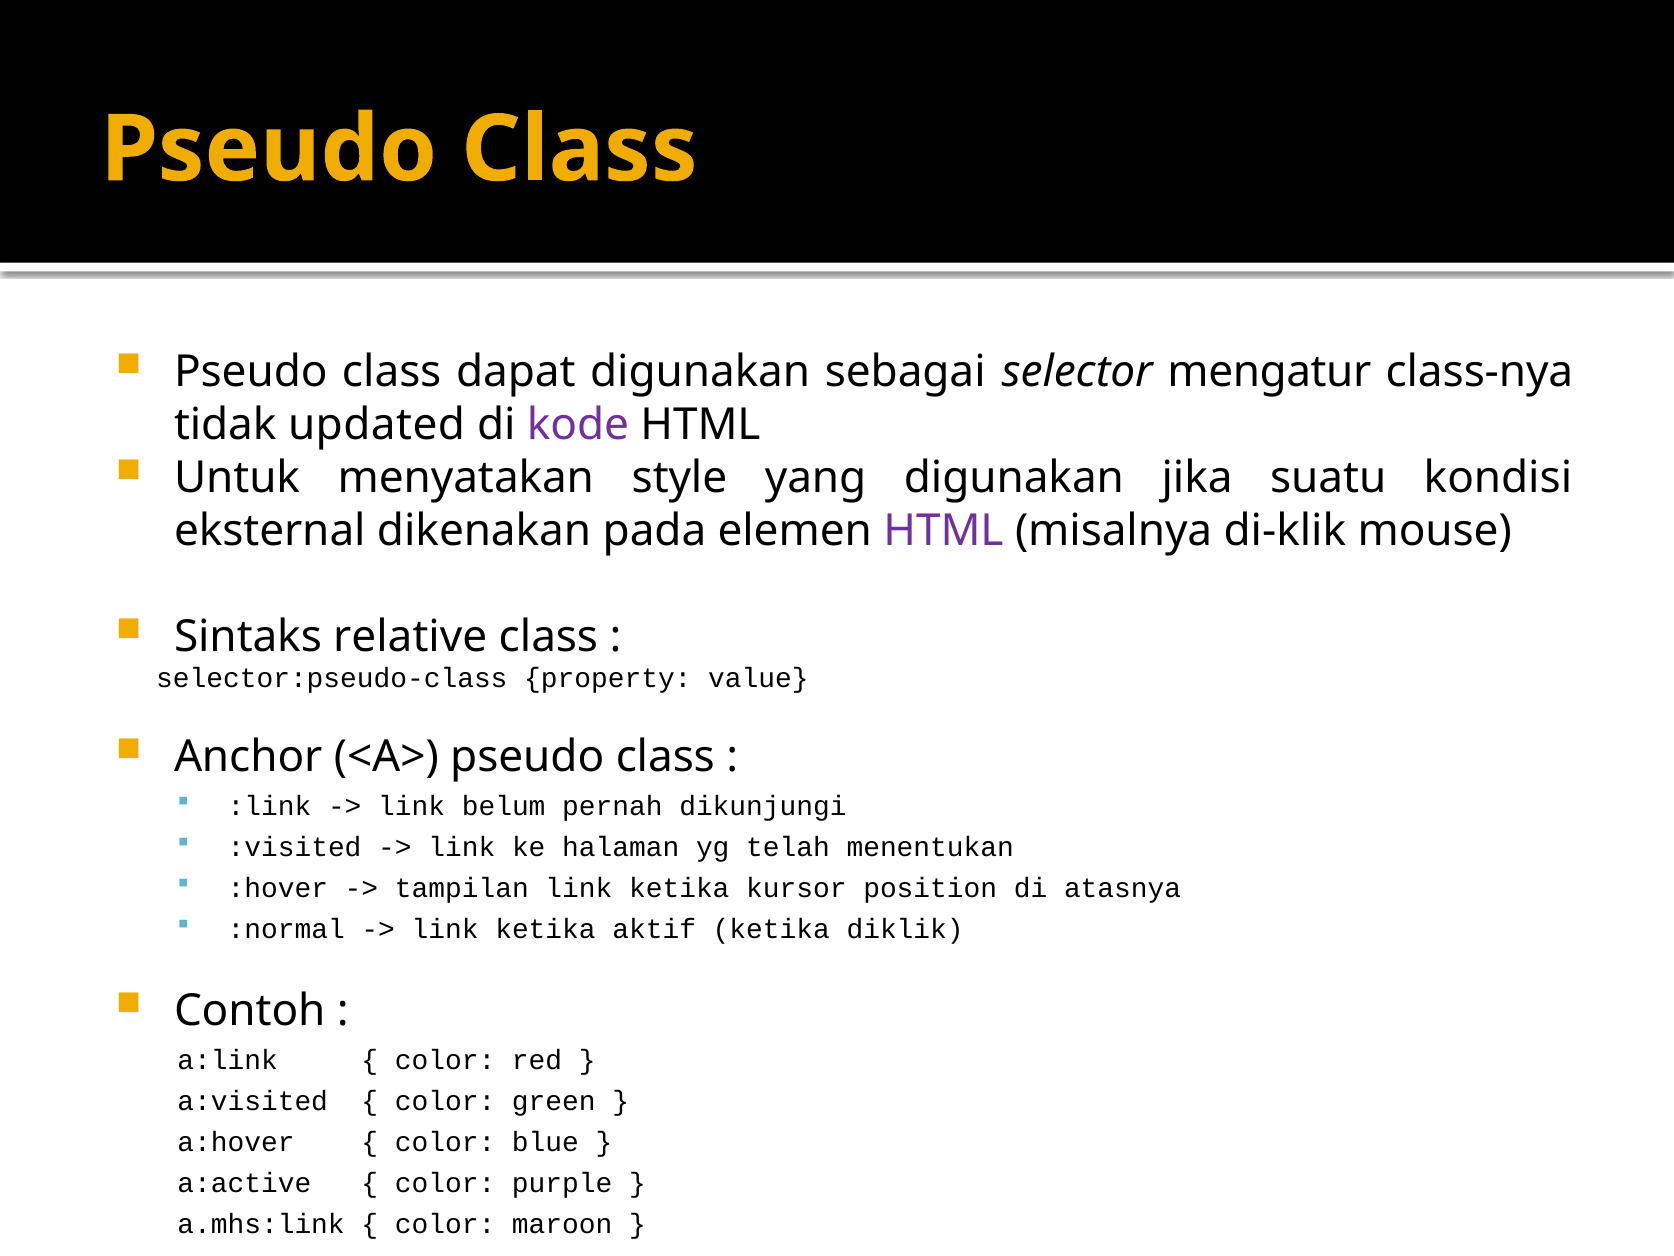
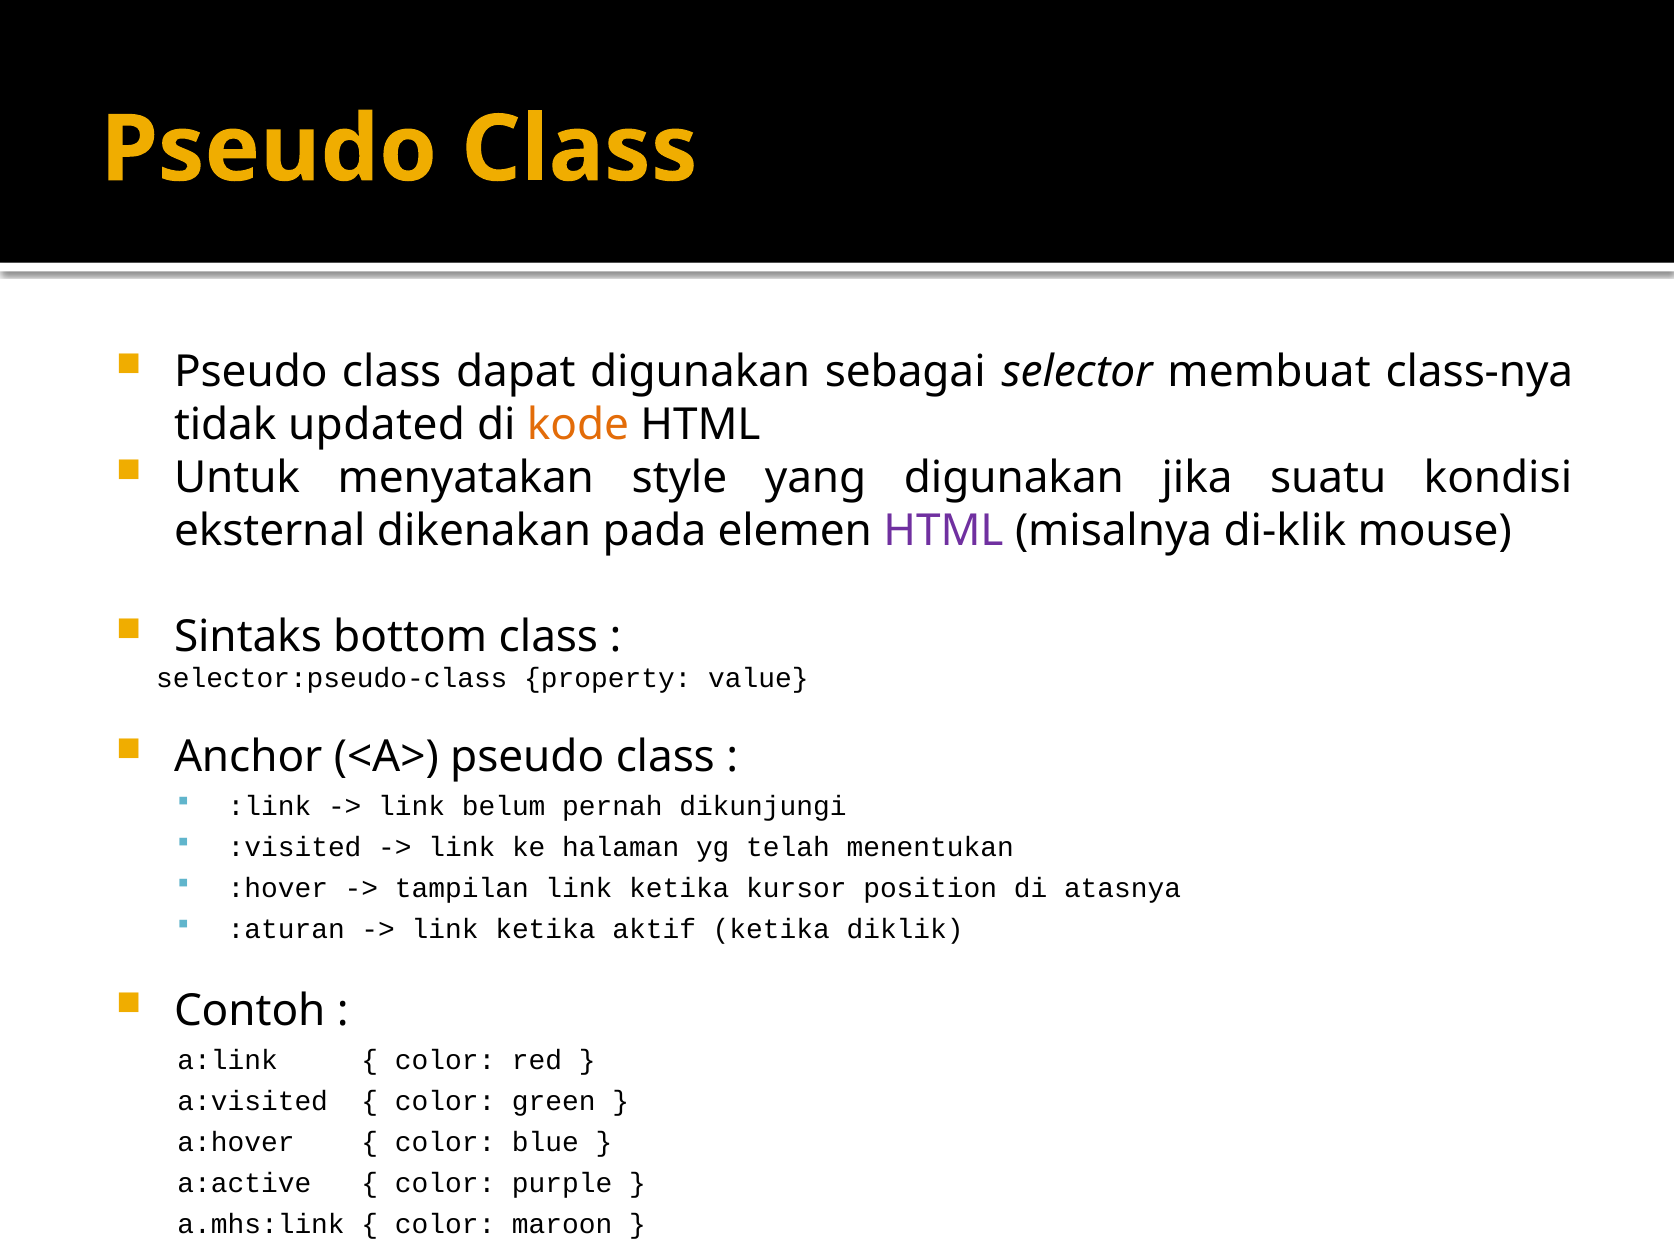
mengatur: mengatur -> membuat
kode colour: purple -> orange
relative: relative -> bottom
:normal: :normal -> :aturan
